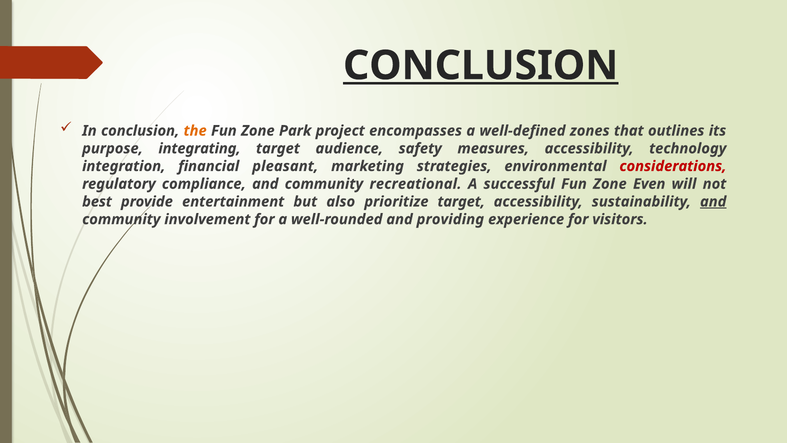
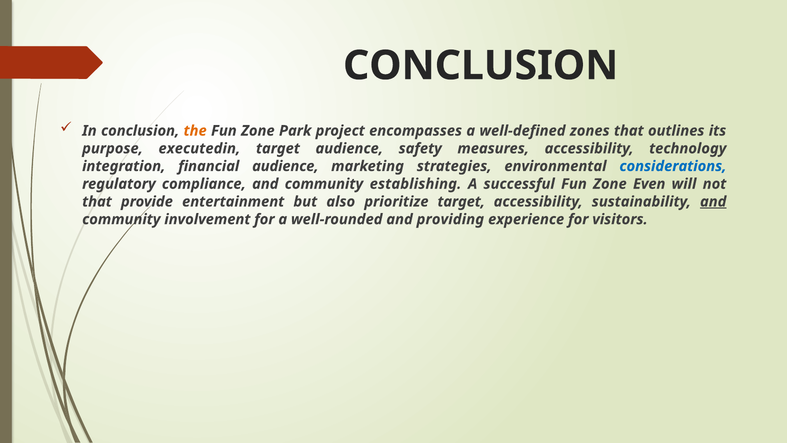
CONCLUSION at (481, 66) underline: present -> none
integrating: integrating -> executedin
financial pleasant: pleasant -> audience
considerations colour: red -> blue
recreational: recreational -> establishing
best at (97, 202): best -> that
